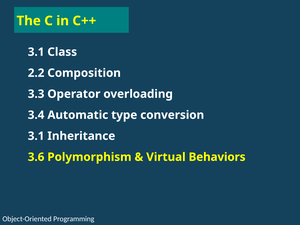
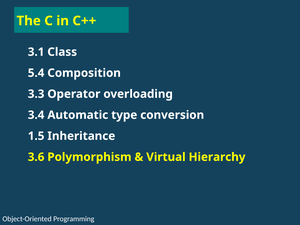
2.2: 2.2 -> 5.4
3.1 at (36, 136): 3.1 -> 1.5
Behaviors: Behaviors -> Hierarchy
